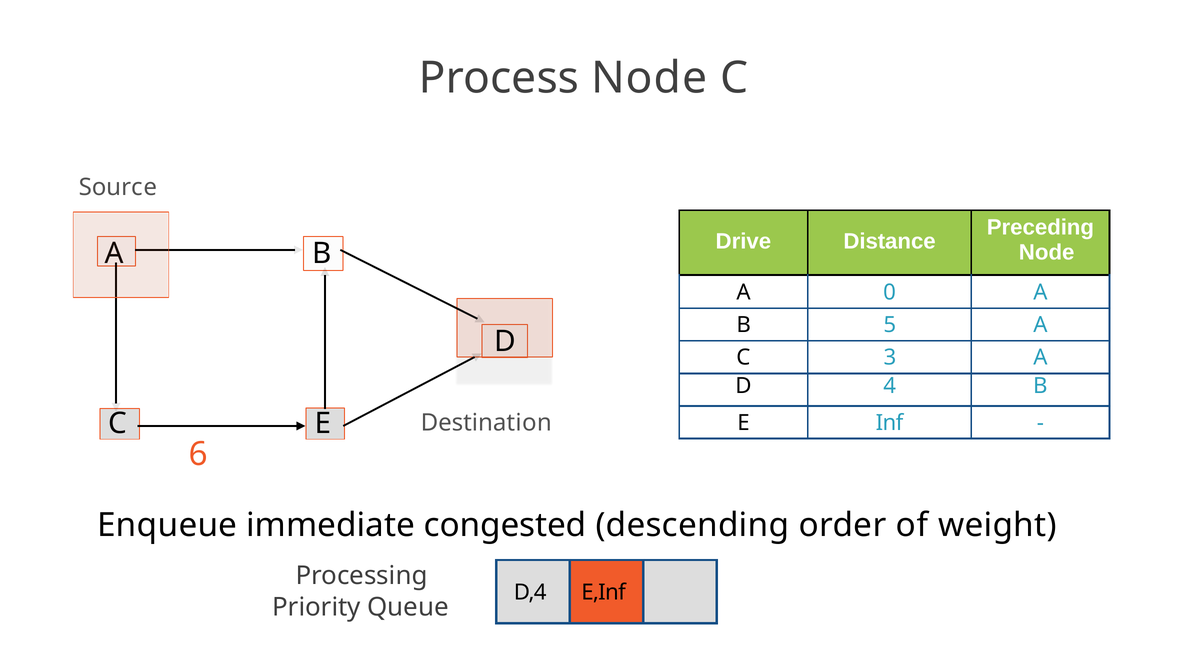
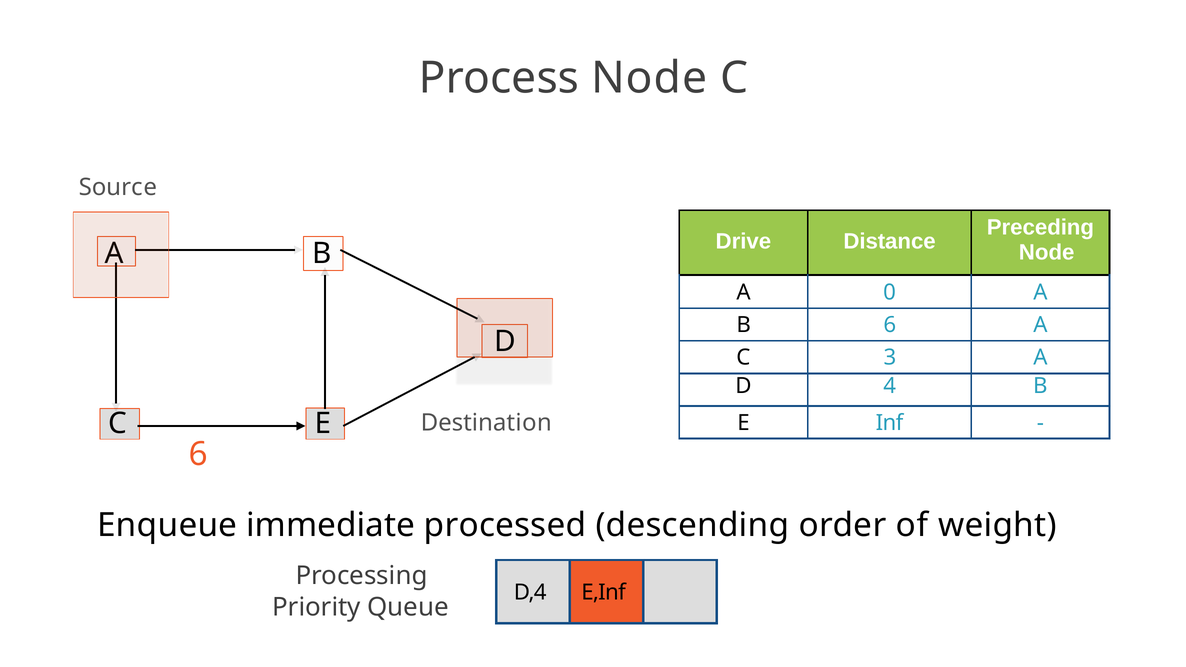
B 5: 5 -> 6
congested: congested -> processed
